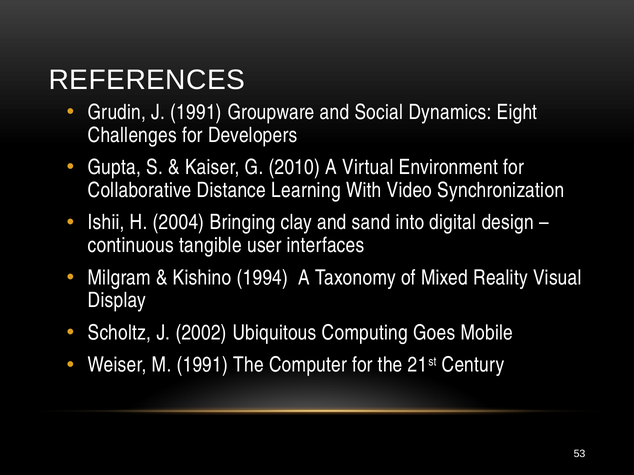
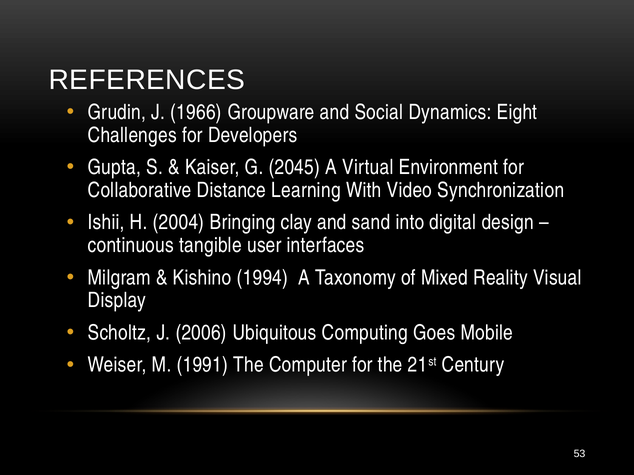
J 1991: 1991 -> 1966
2010: 2010 -> 2045
2002: 2002 -> 2006
